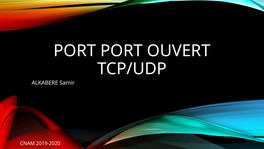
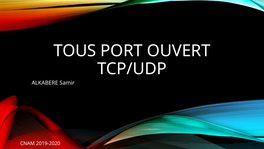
PORT at (75, 51): PORT -> TOUS
